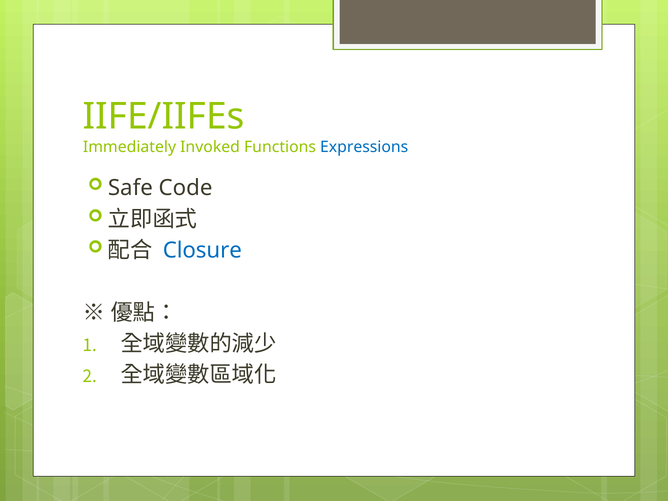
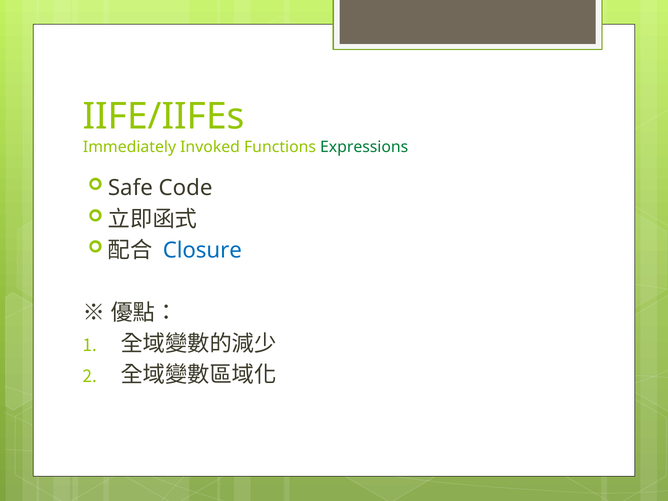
Expressions colour: blue -> green
